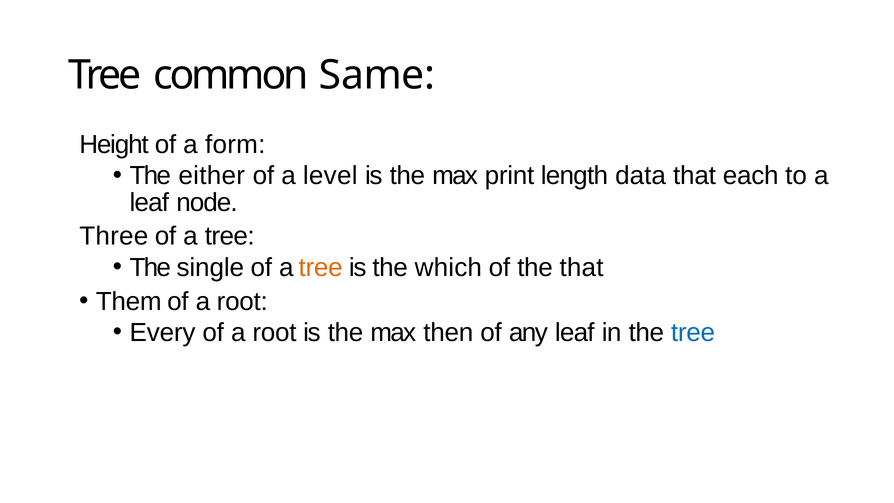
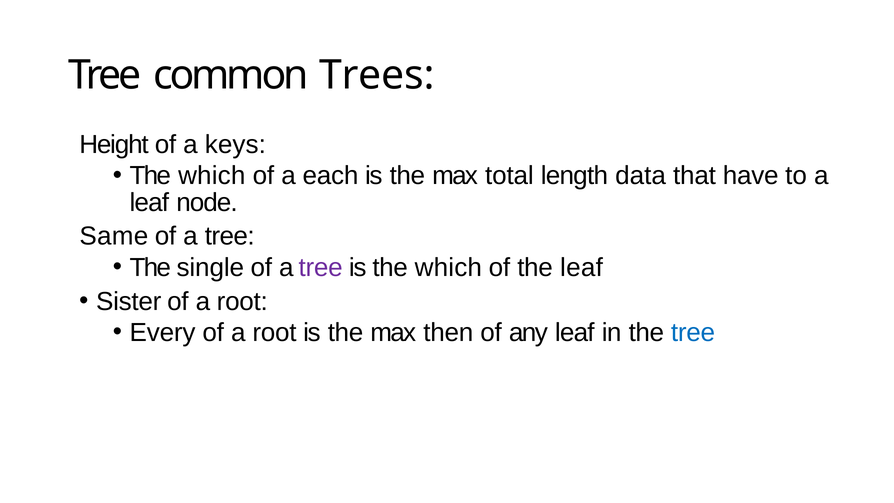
Same: Same -> Trees
form: form -> keys
either at (212, 176): either -> which
level: level -> each
print: print -> total
each: each -> have
Three: Three -> Same
tree at (321, 267) colour: orange -> purple
the that: that -> leaf
Them: Them -> Sister
